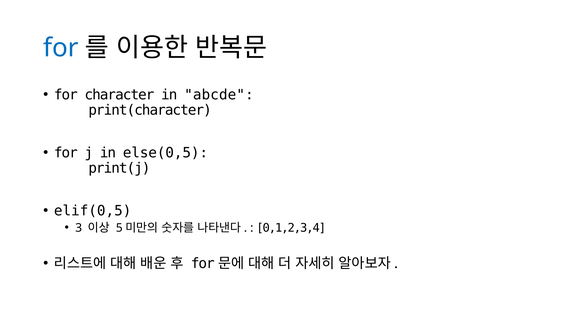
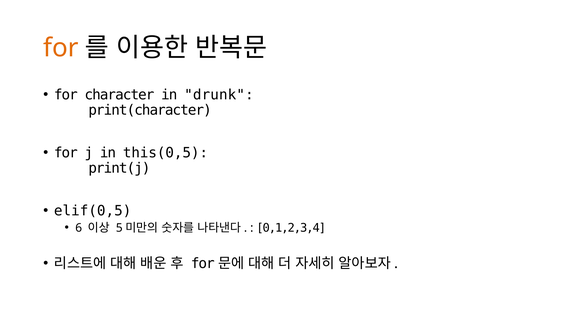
for at (61, 48) colour: blue -> orange
abcde: abcde -> drunk
else(0,5: else(0,5 -> this(0,5
3: 3 -> 6
